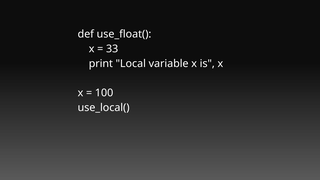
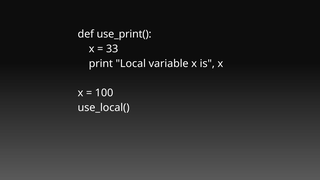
use_float(: use_float( -> use_print(
